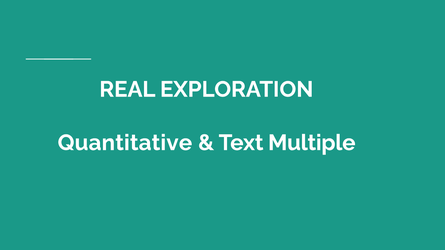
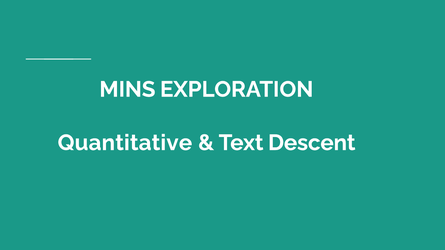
REAL: REAL -> MINS
Multiple: Multiple -> Descent
